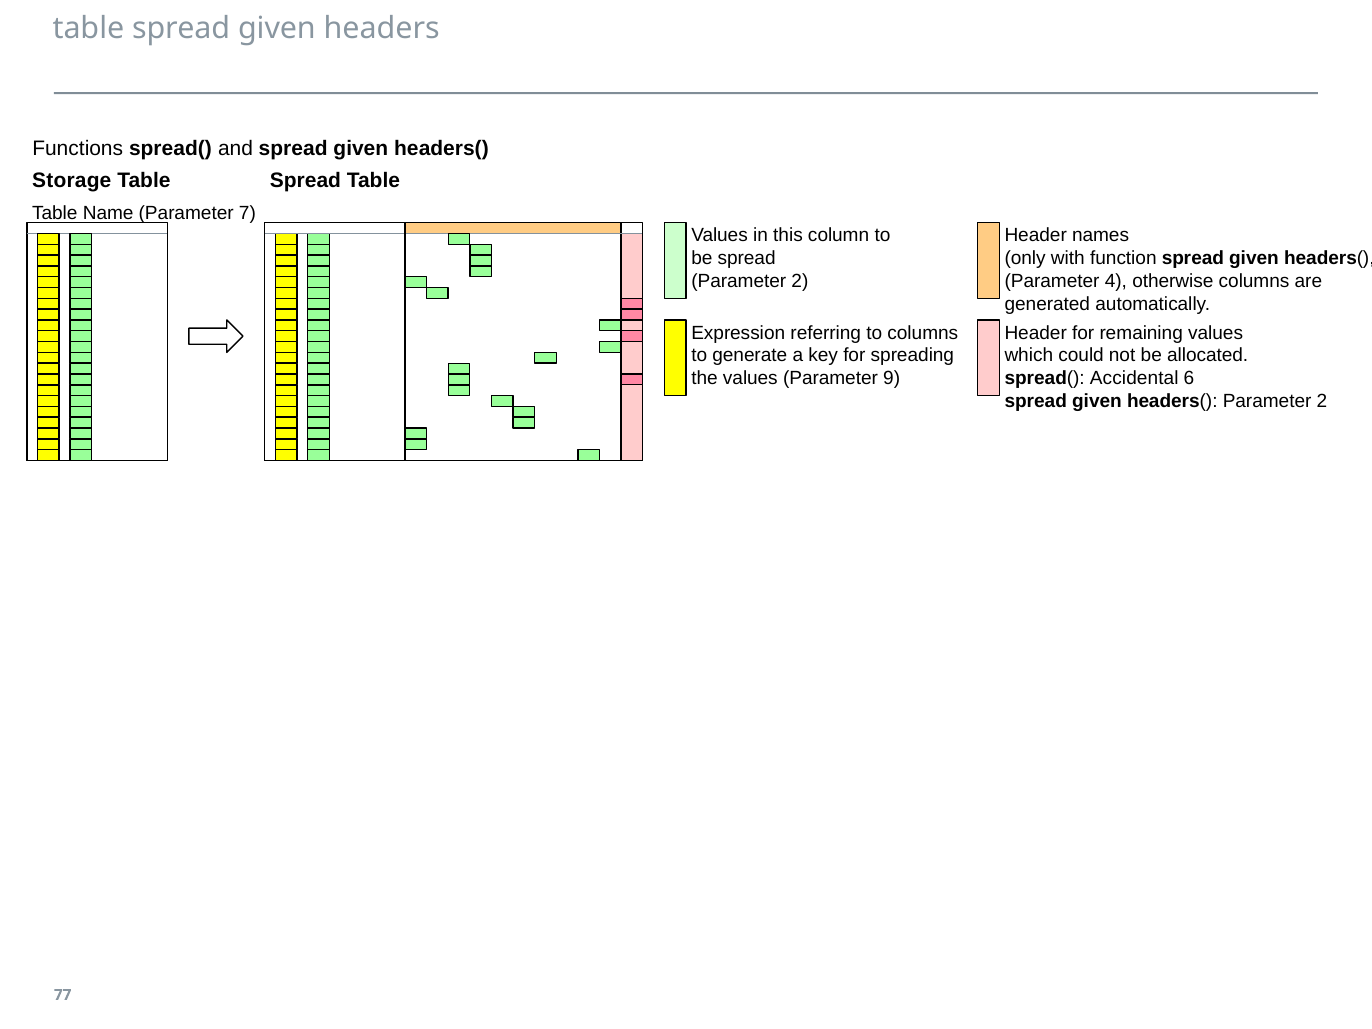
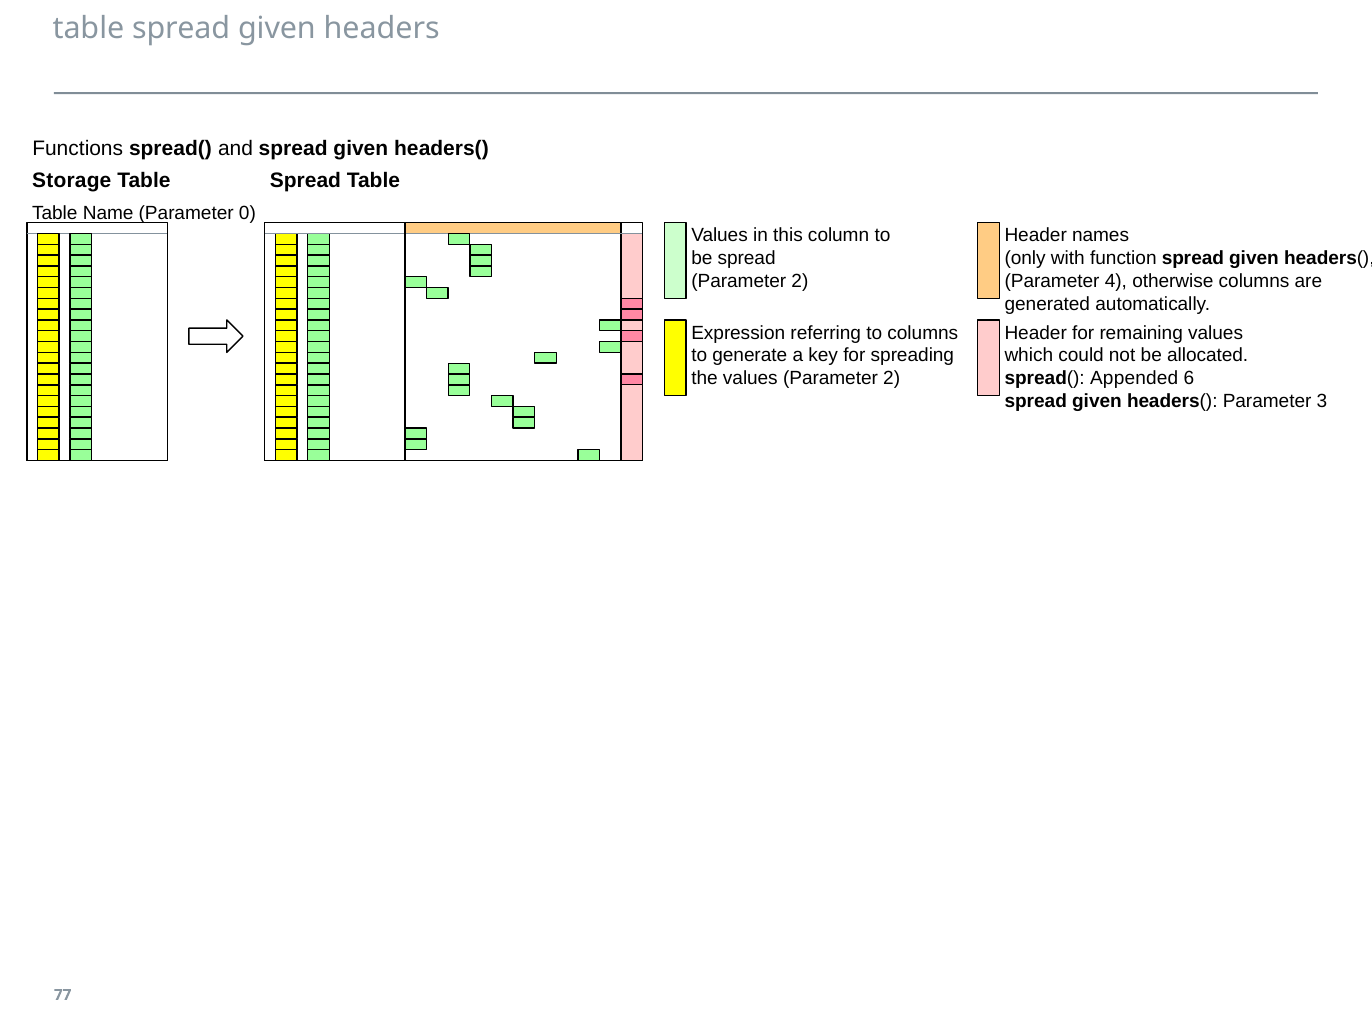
7: 7 -> 0
values Parameter 9: 9 -> 2
Accidental: Accidental -> Appended
headers( Parameter 2: 2 -> 3
